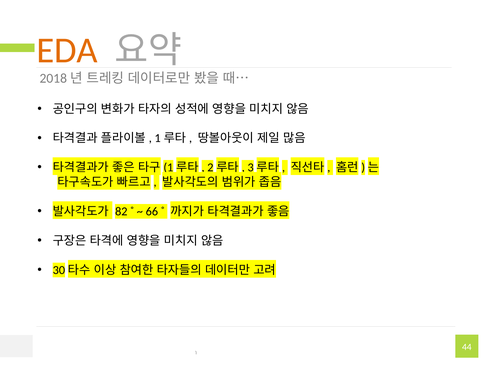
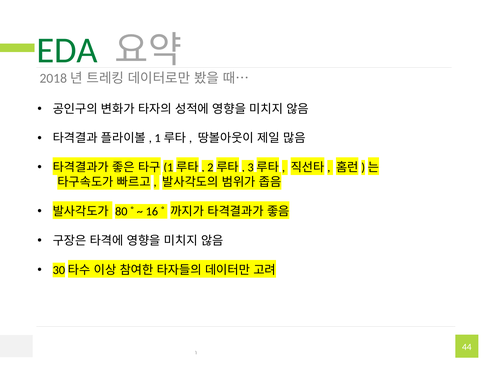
EDA colour: orange -> green
82: 82 -> 80
66: 66 -> 16
